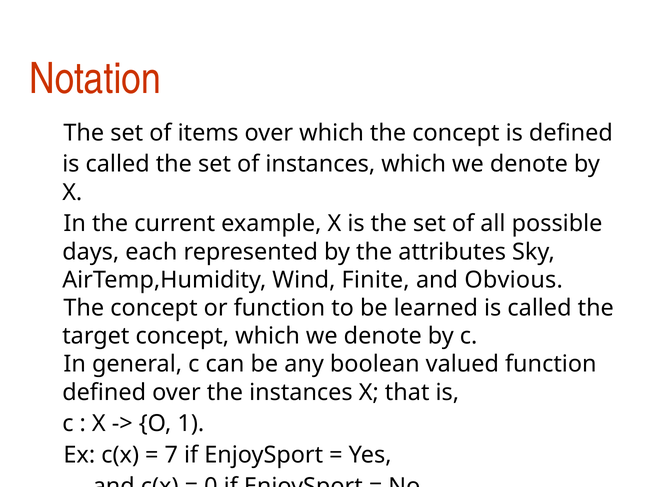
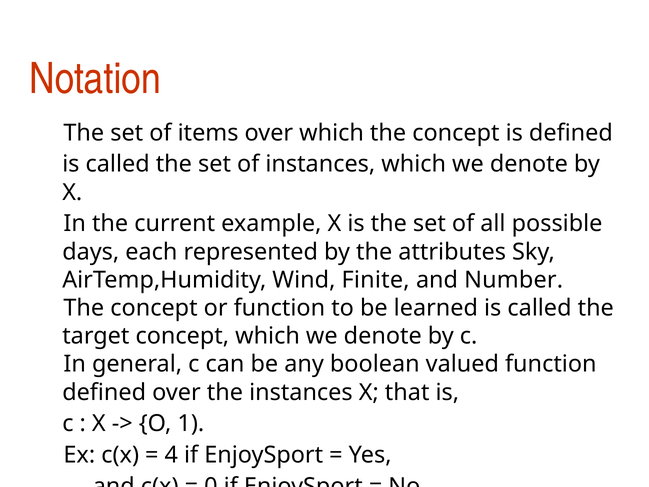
Obvious: Obvious -> Number
7: 7 -> 4
